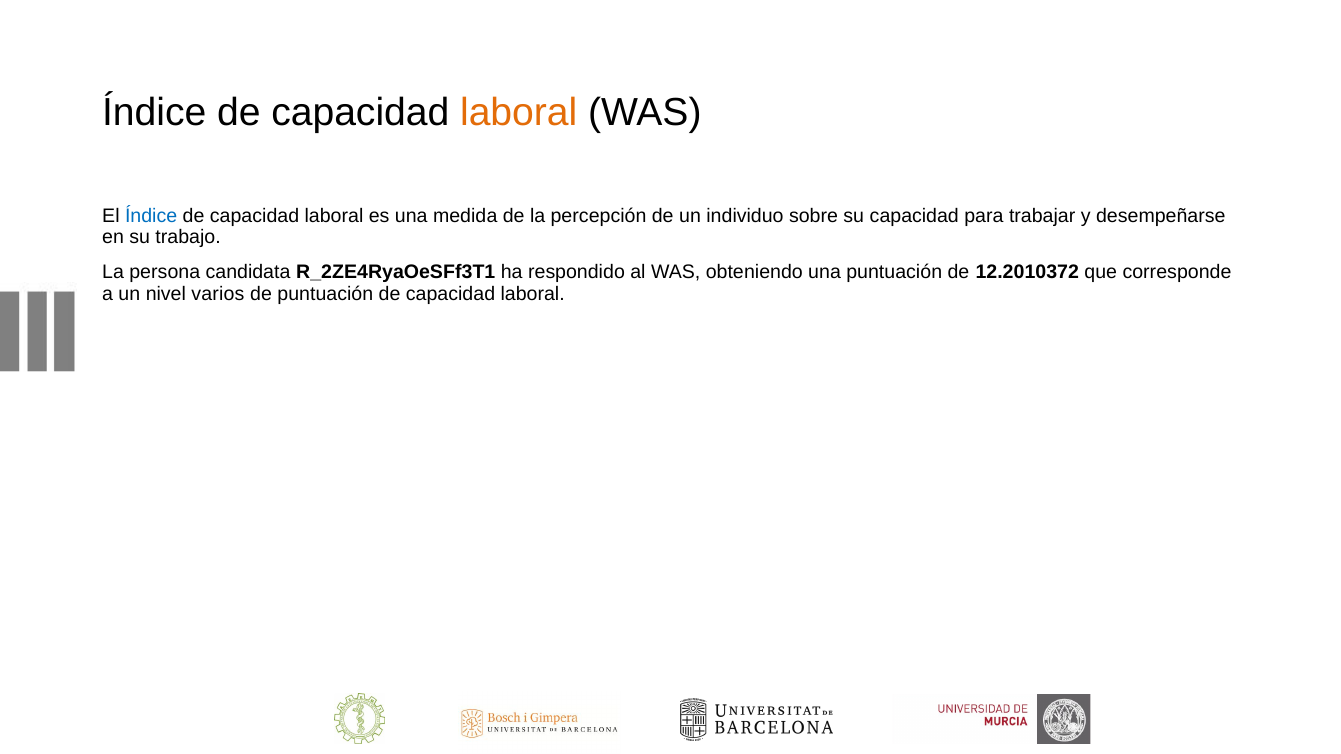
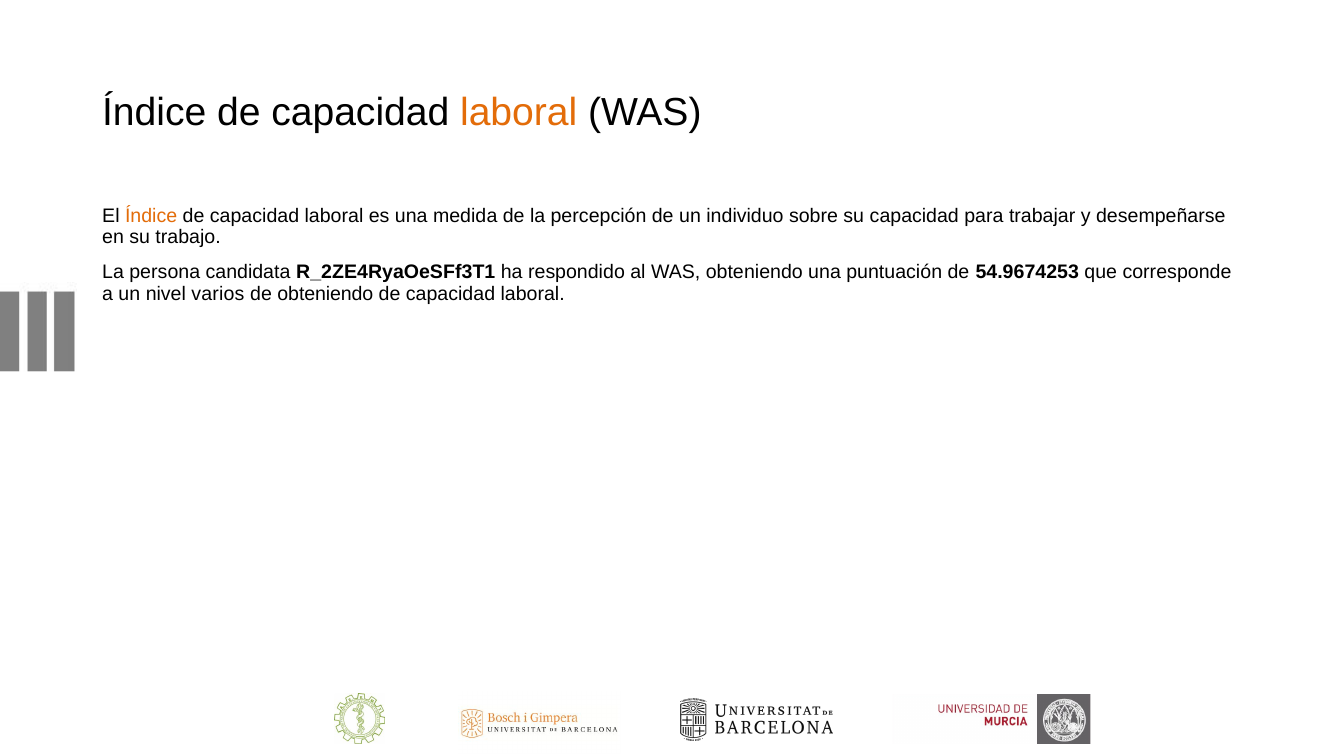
Índice at (151, 216) colour: blue -> orange
12.2010372: 12.2010372 -> 54.9674253
de puntuación: puntuación -> obteniendo
